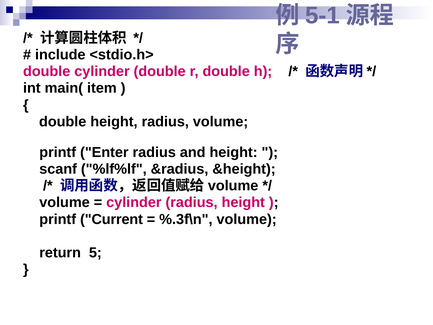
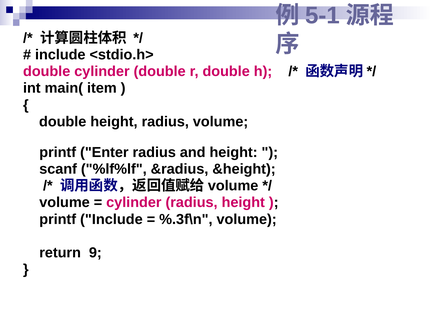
printf Current: Current -> Include
5: 5 -> 9
